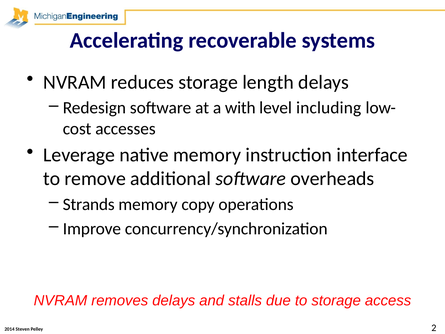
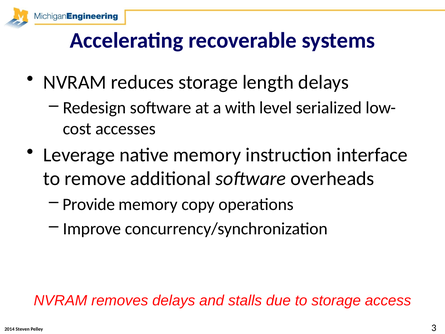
including: including -> serialized
Strands: Strands -> Provide
2: 2 -> 3
